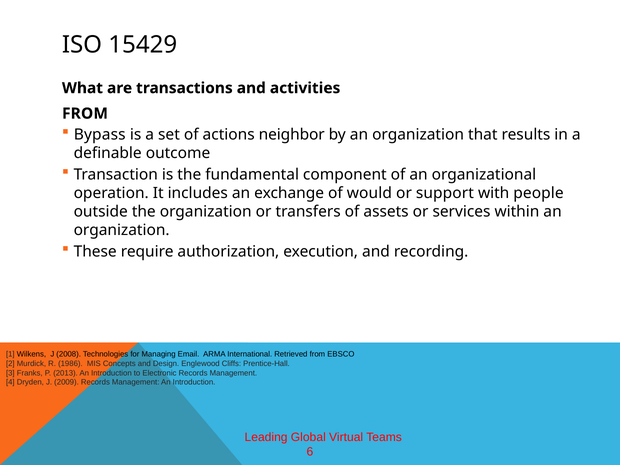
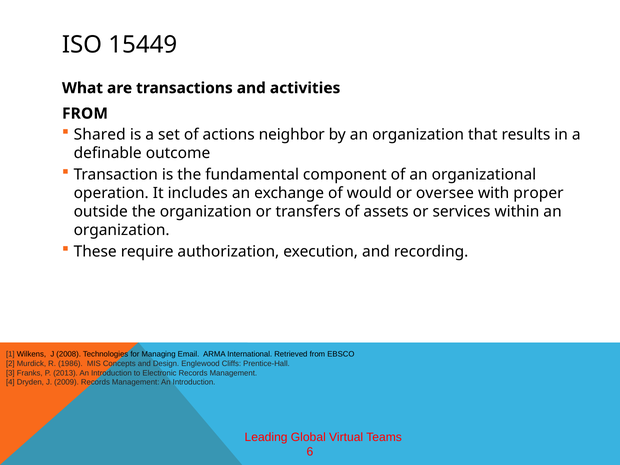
15429: 15429 -> 15449
Bypass: Bypass -> Shared
support: support -> oversee
people: people -> proper
